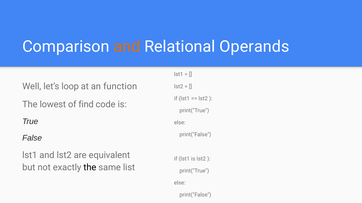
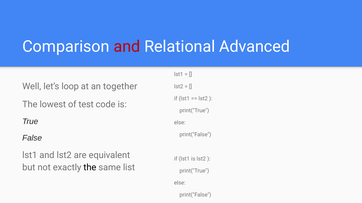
and at (127, 47) colour: orange -> red
Operands: Operands -> Advanced
function: function -> together
find: find -> test
